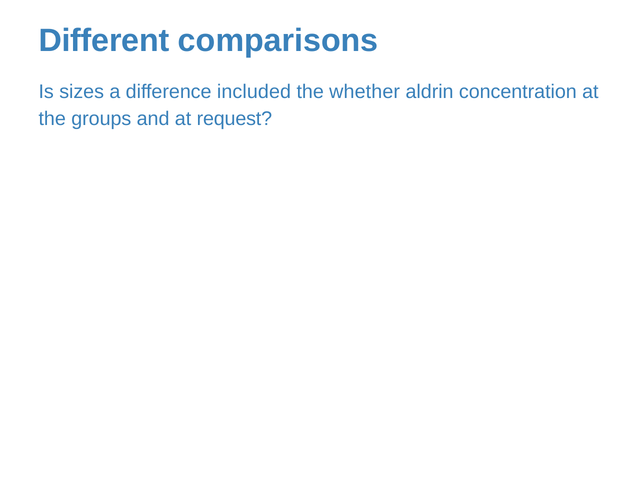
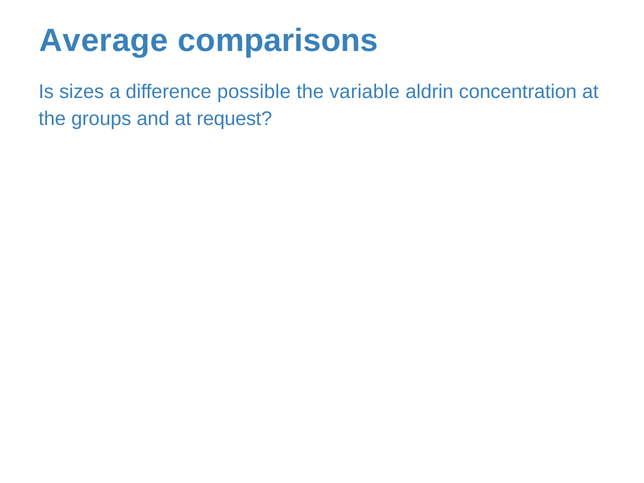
Different: Different -> Average
included: included -> possible
whether: whether -> variable
